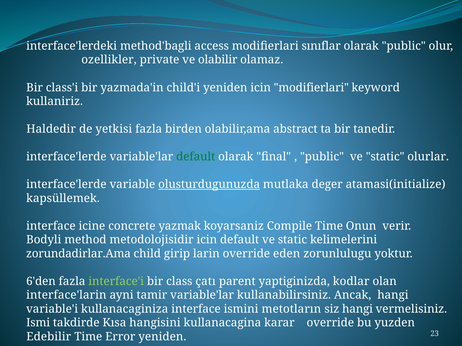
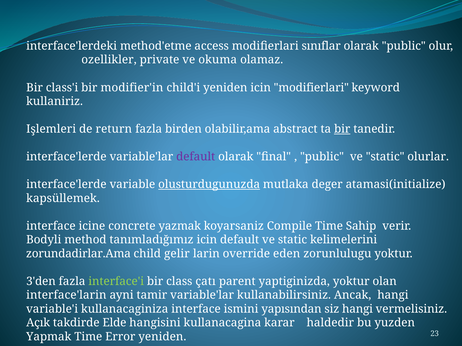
method'bagli: method'bagli -> method'etme
olabilir: olabilir -> okuma
yazmada'in: yazmada'in -> modifier'in
Haldedir: Haldedir -> Işlemleri
yetkisi: yetkisi -> return
bir at (342, 129) underline: none -> present
default at (196, 157) colour: green -> purple
Onun: Onun -> Sahip
metodolojisidir: metodolojisidir -> tanımladığımız
girip: girip -> gelir
6'den: 6'den -> 3'den
yaptiginizda kodlar: kodlar -> yoktur
metotların: metotların -> yapısından
Ismi: Ismi -> Açık
Kısa: Kısa -> Elde
karar override: override -> haldedir
Edebilir: Edebilir -> Yapmak
